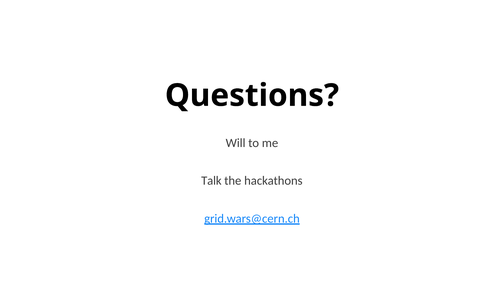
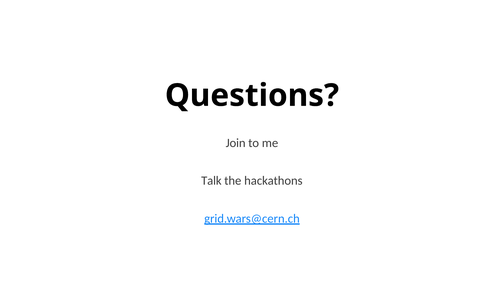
Will: Will -> Join
